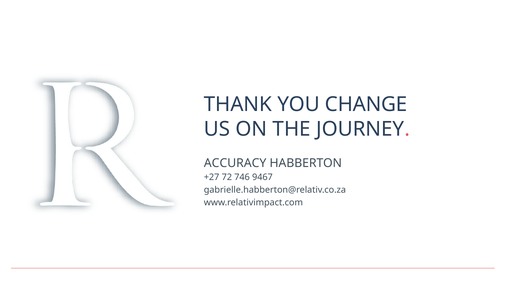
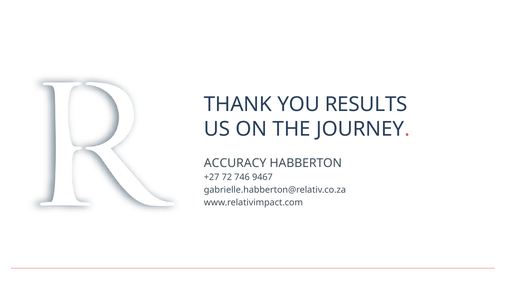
CHANGE: CHANGE -> RESULTS
